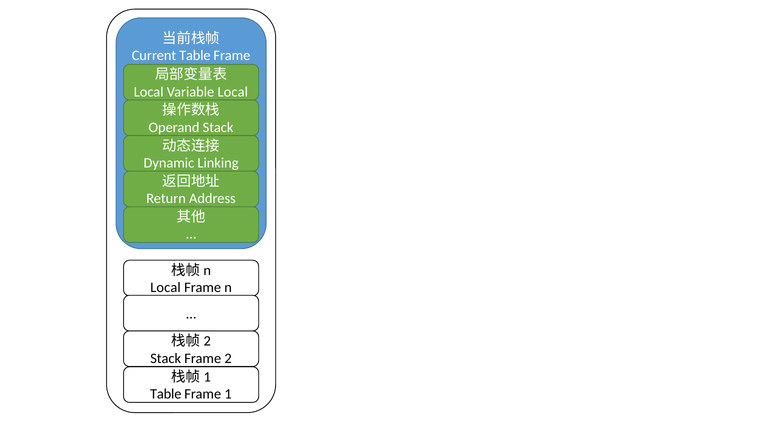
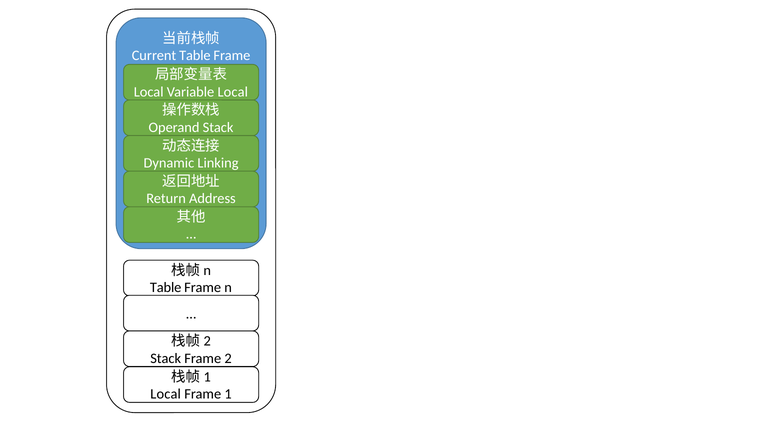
Local at (166, 288): Local -> Table
Table at (166, 394): Table -> Local
